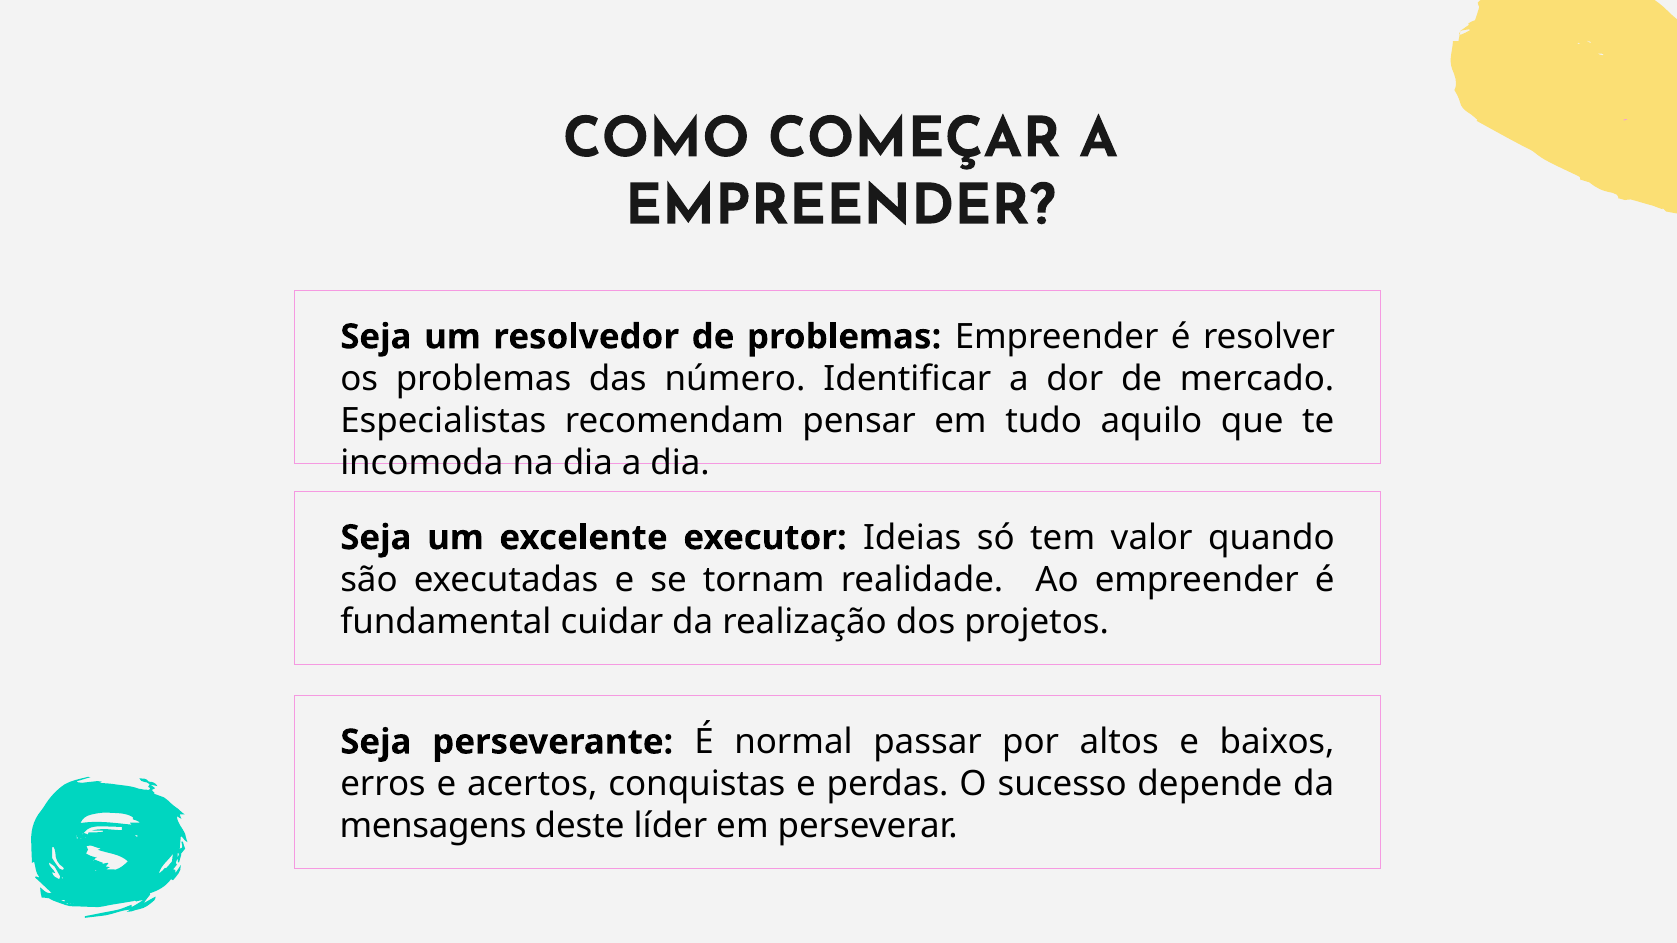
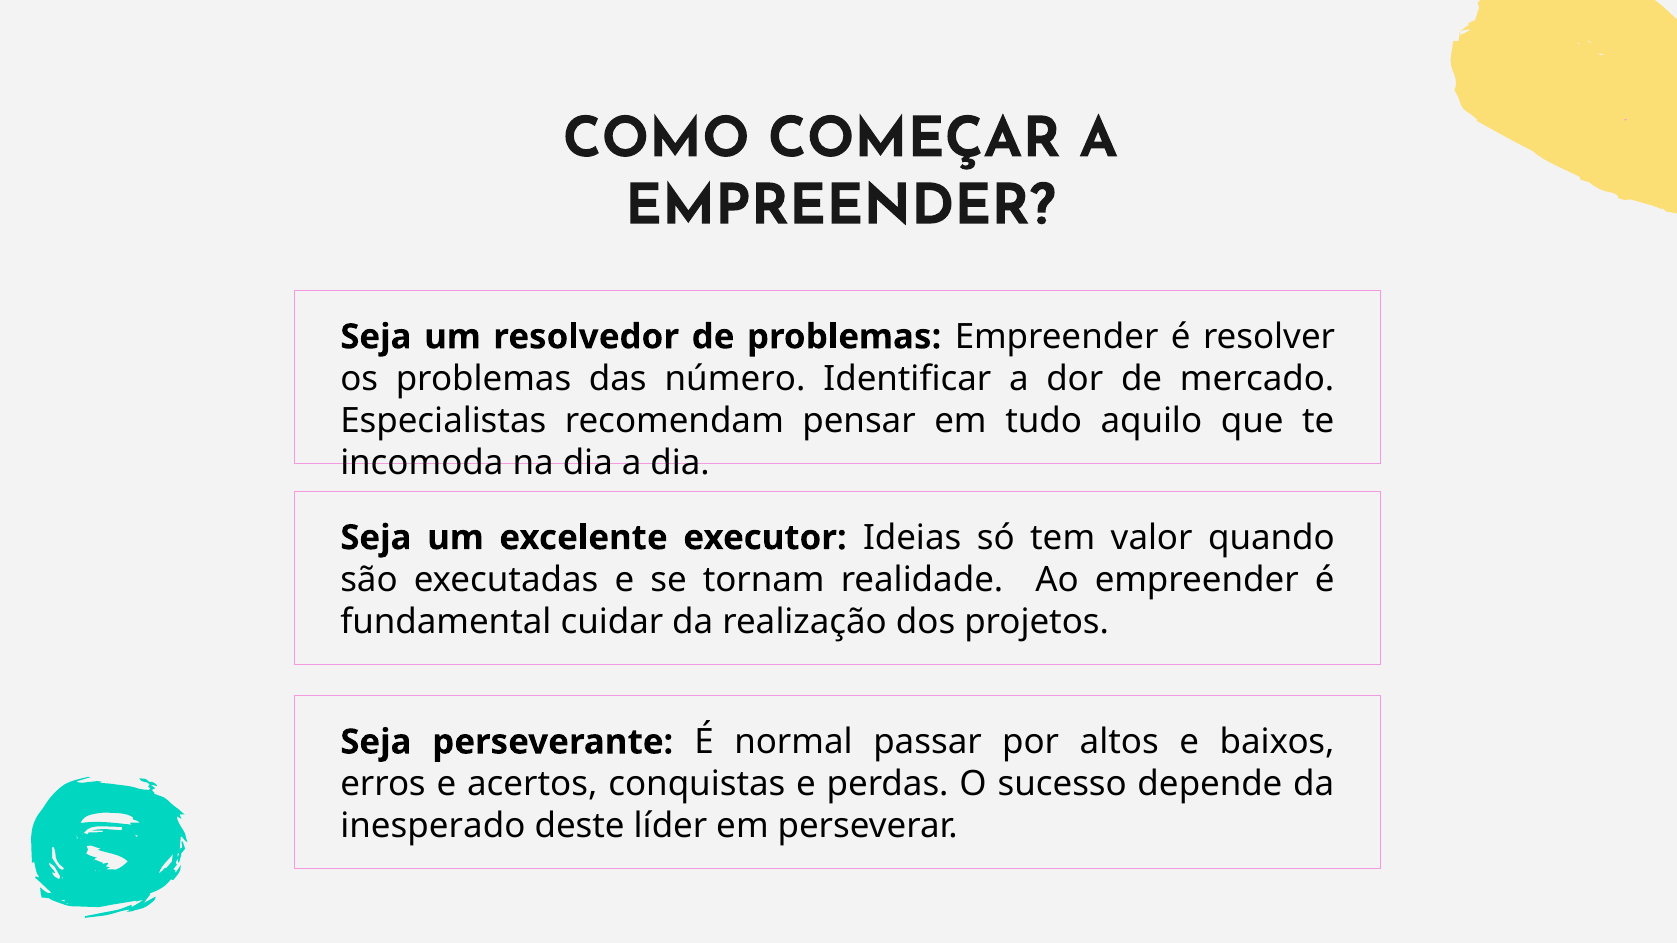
mensagens: mensagens -> inesperado
